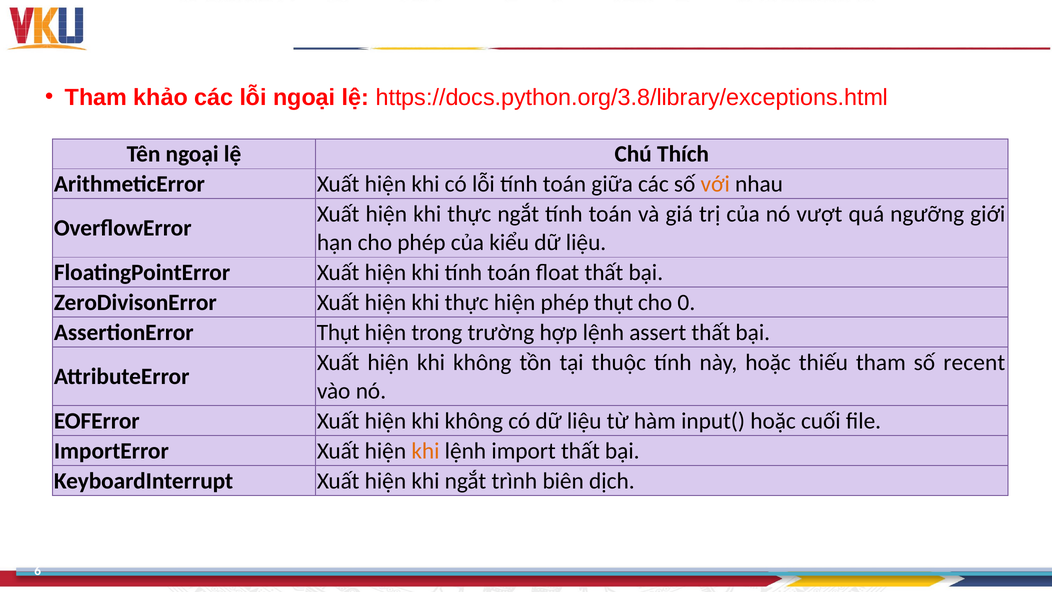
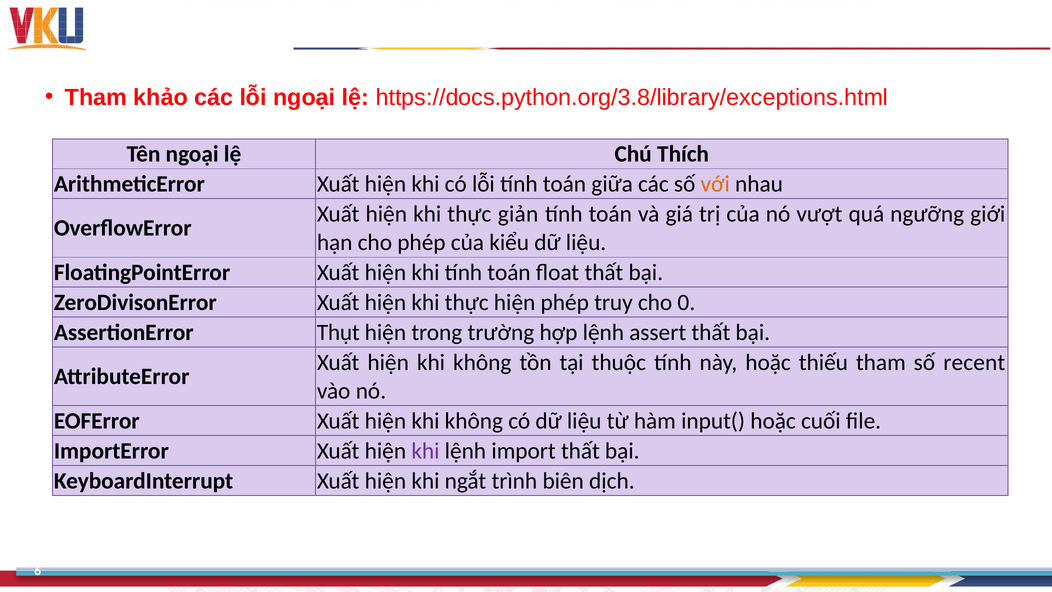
thực ngắt: ngắt -> giản
phép thụt: thụt -> truy
khi at (425, 451) colour: orange -> purple
